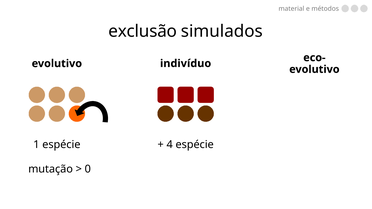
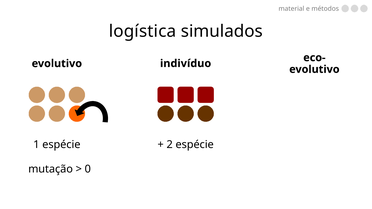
exclusão: exclusão -> logística
4: 4 -> 2
